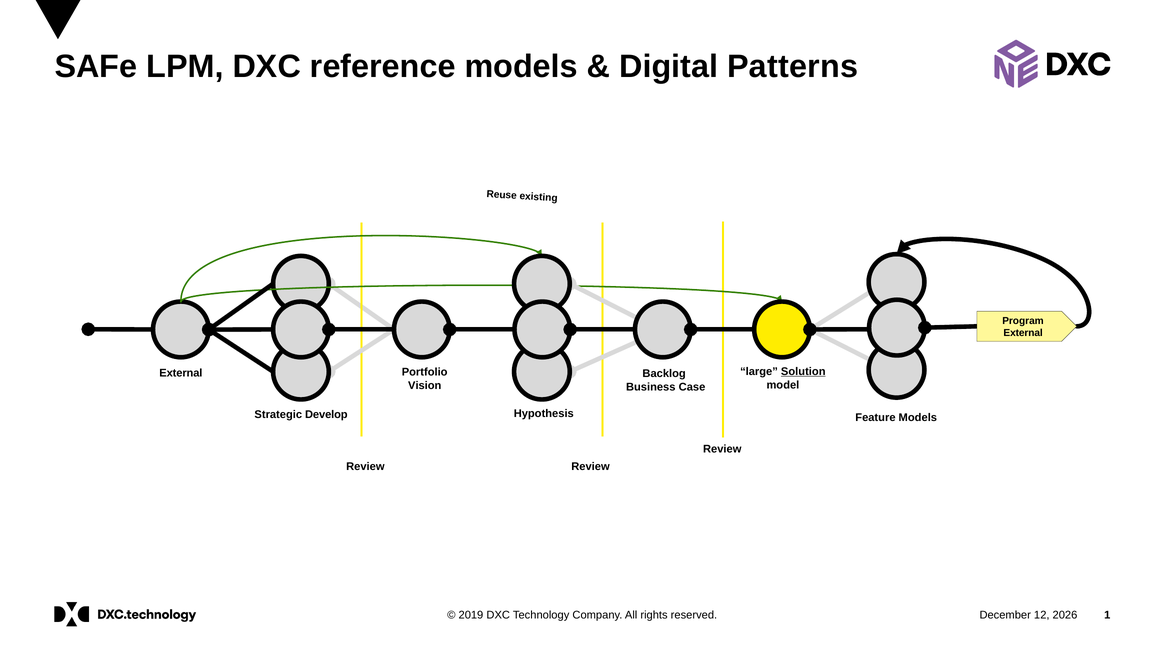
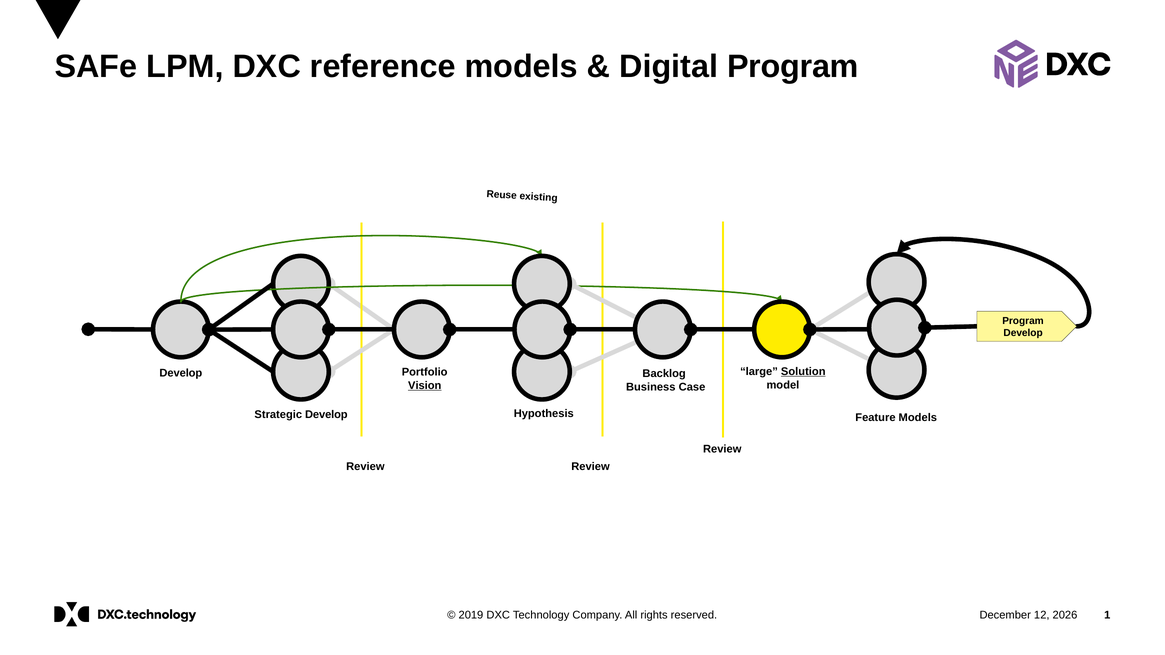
Digital Patterns: Patterns -> Program
External at (1023, 333): External -> Develop
External at (181, 373): External -> Develop
Vision underline: none -> present
